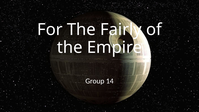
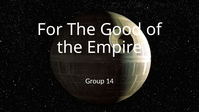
Fairly: Fairly -> Good
